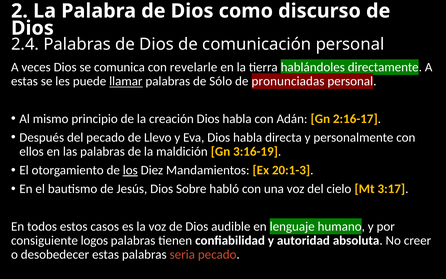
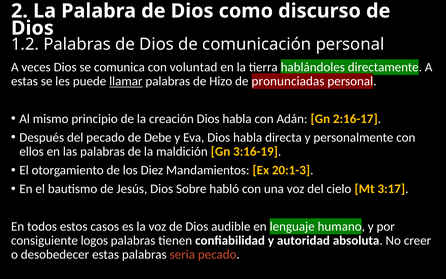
2.4: 2.4 -> 1.2
revelarle: revelarle -> voluntad
Sólo: Sólo -> Hizo
Llevo: Llevo -> Debe
los underline: present -> none
